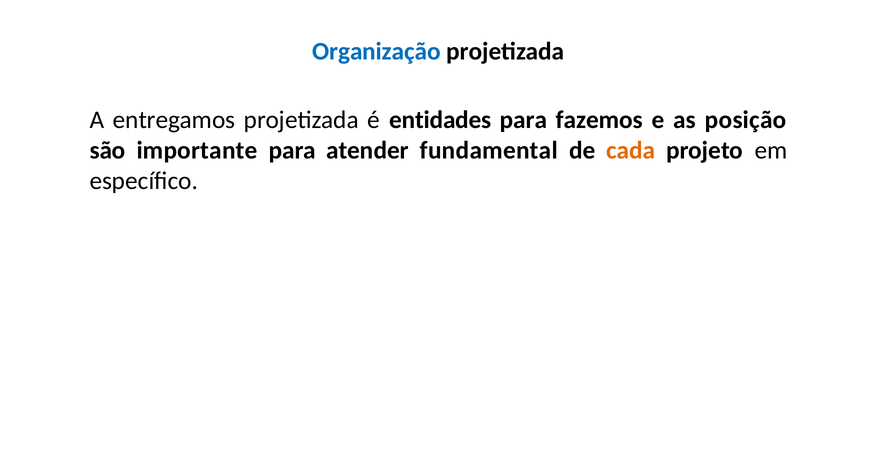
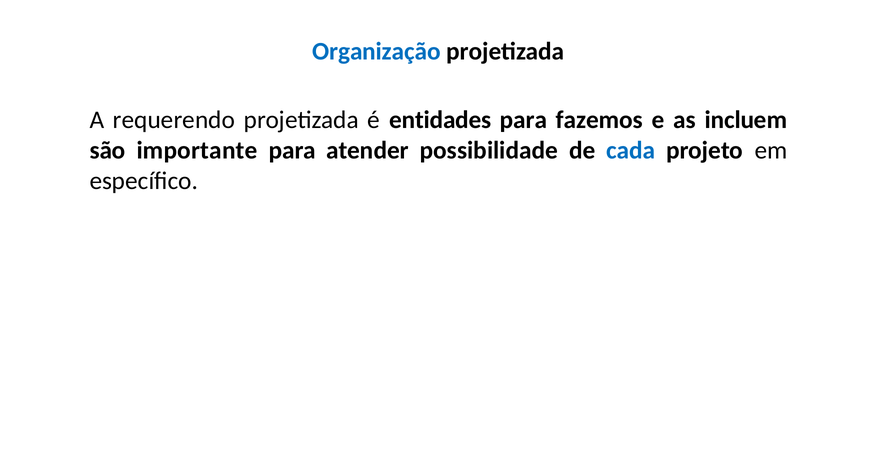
entregamos: entregamos -> requerendo
posição: posição -> incluem
fundamental: fundamental -> possibilidade
cada colour: orange -> blue
